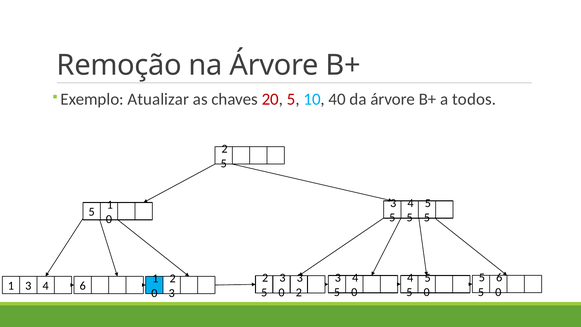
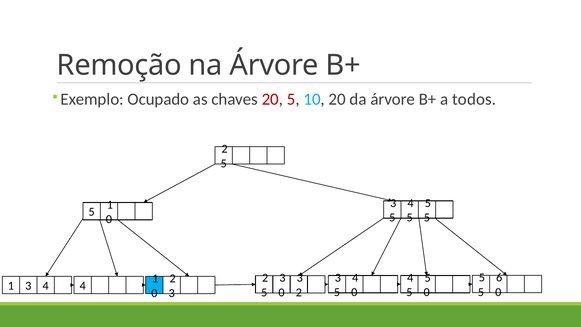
Atualizar: Atualizar -> Ocupado
10 40: 40 -> 20
4 6: 6 -> 4
